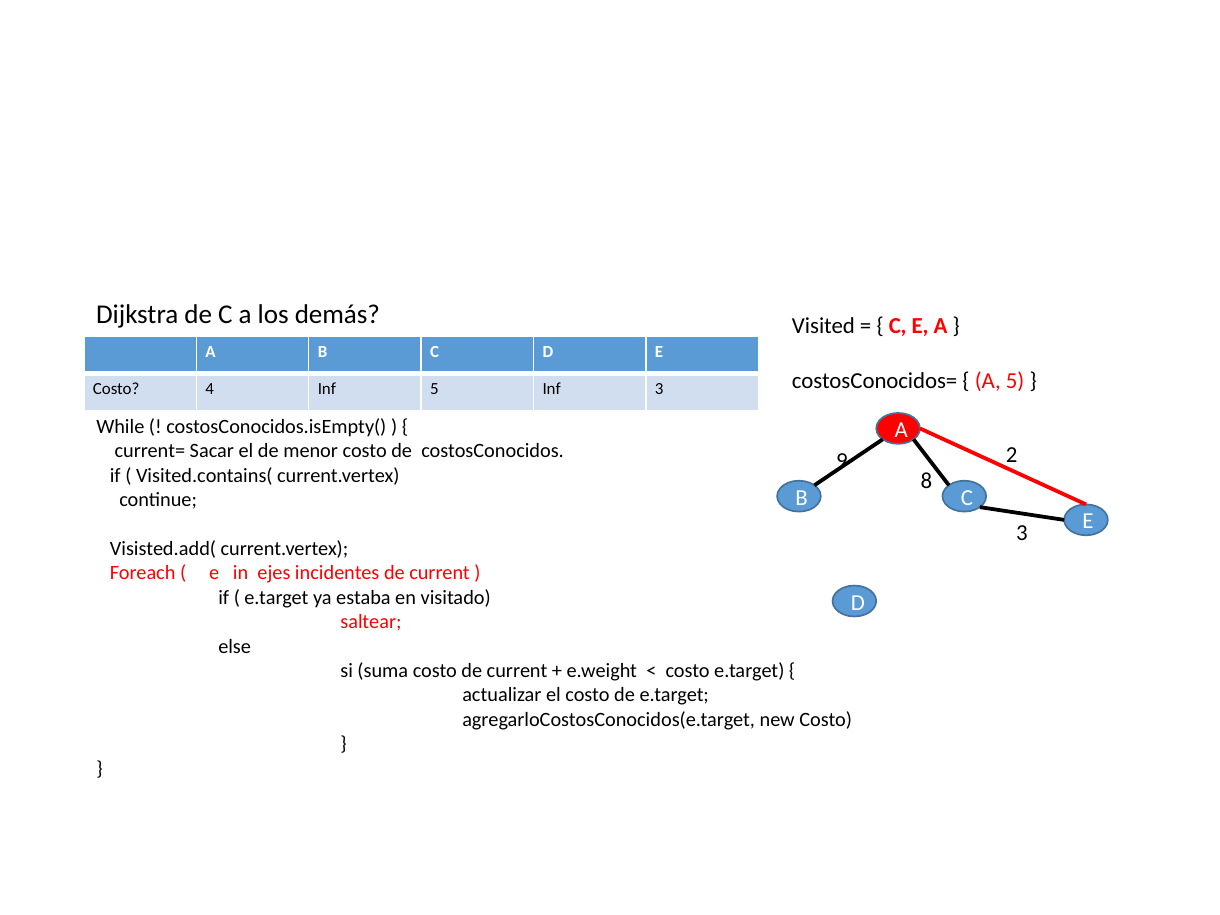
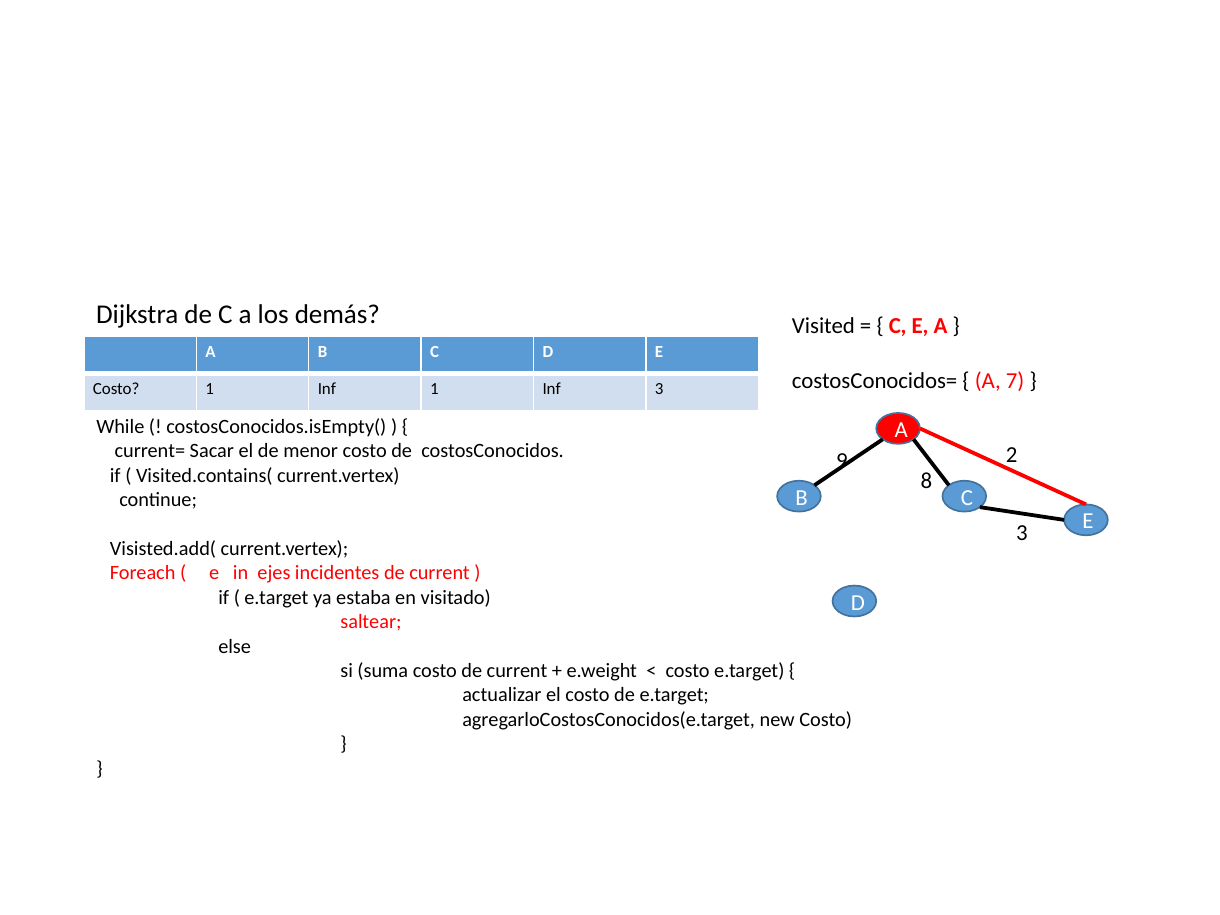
A 5: 5 -> 7
Costo 4: 4 -> 1
Inf 5: 5 -> 1
